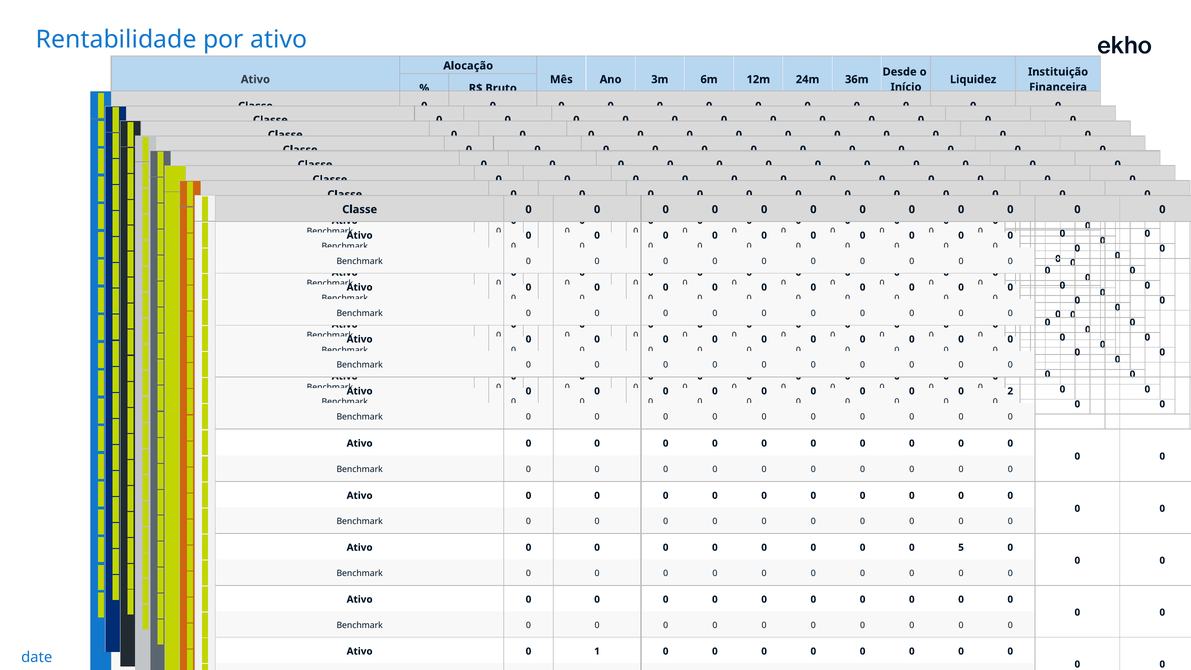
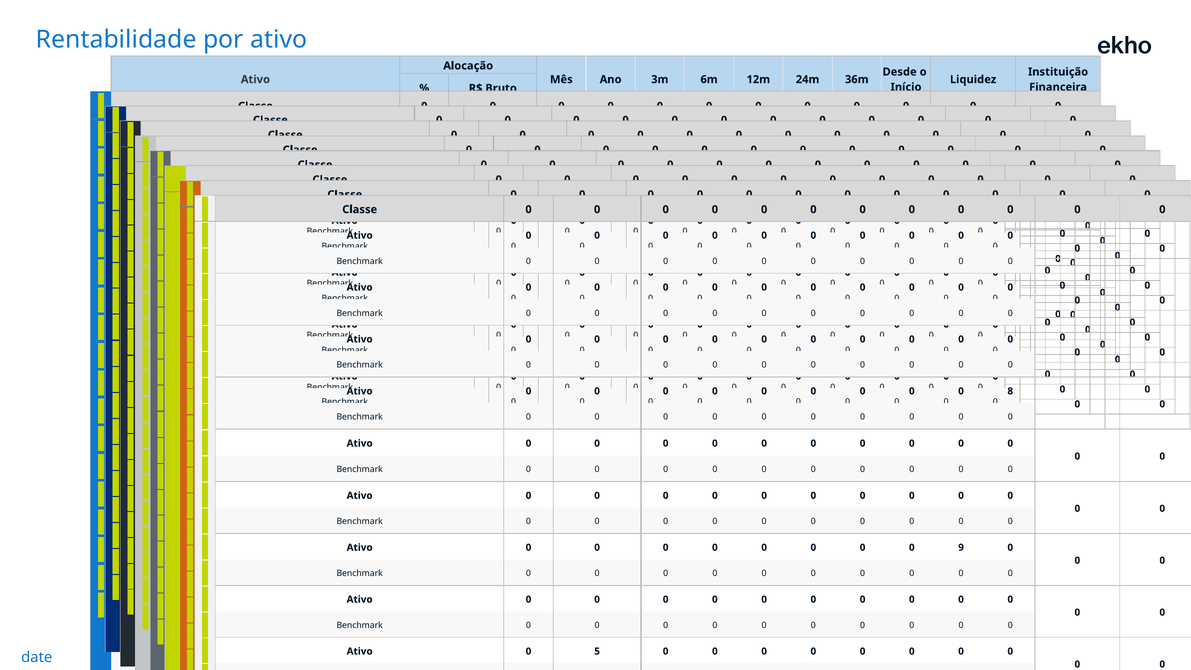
2: 2 -> 8
5: 5 -> 9
1: 1 -> 5
